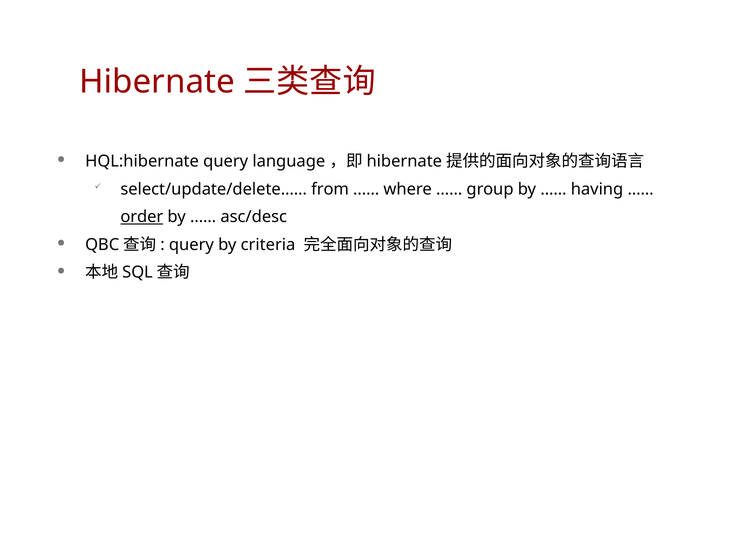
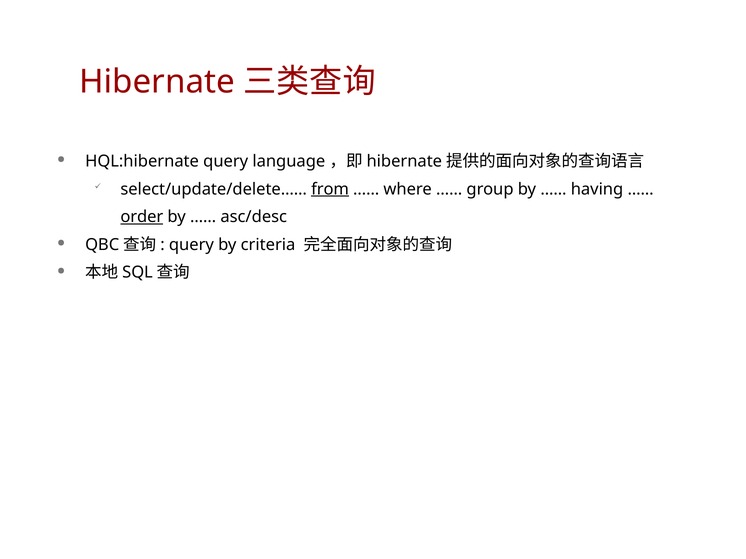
from underline: none -> present
